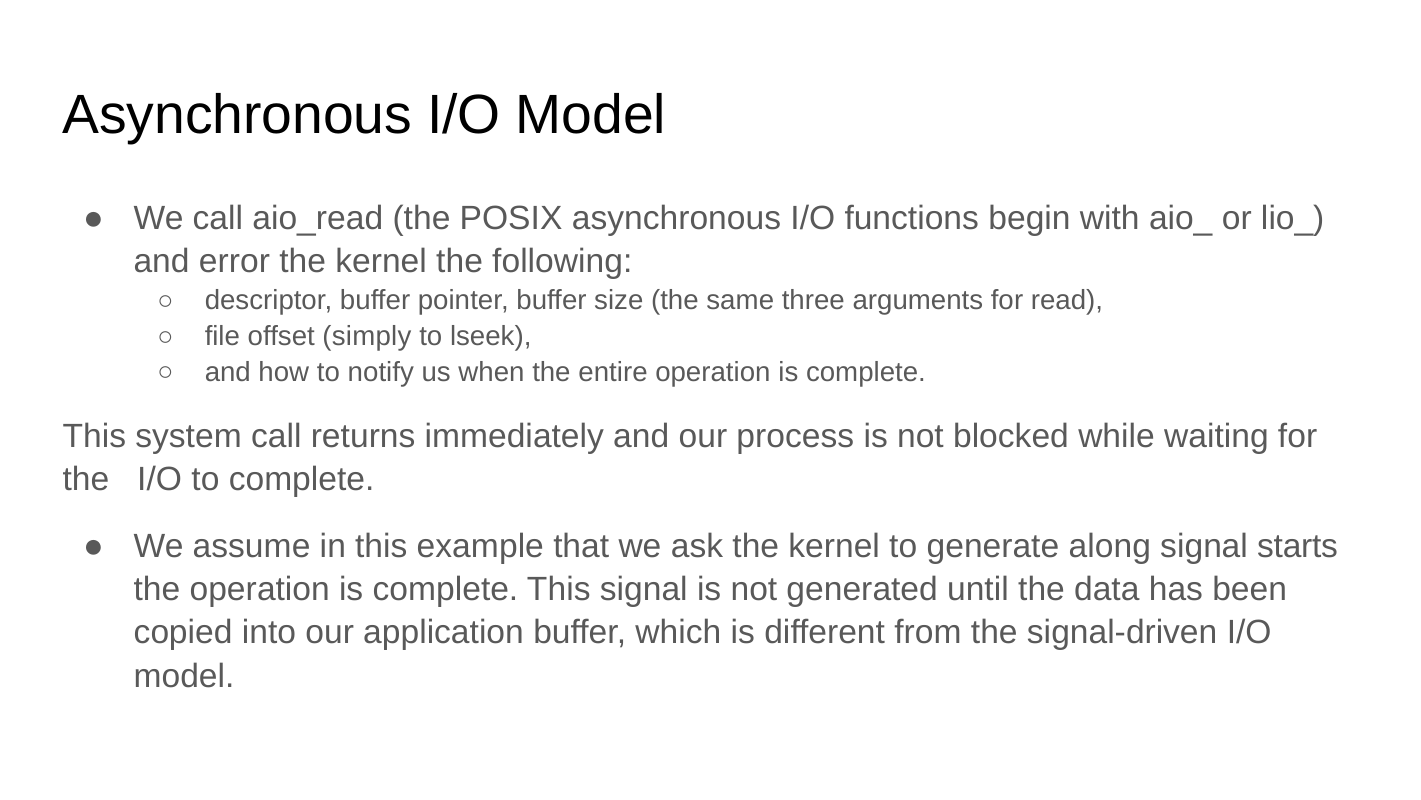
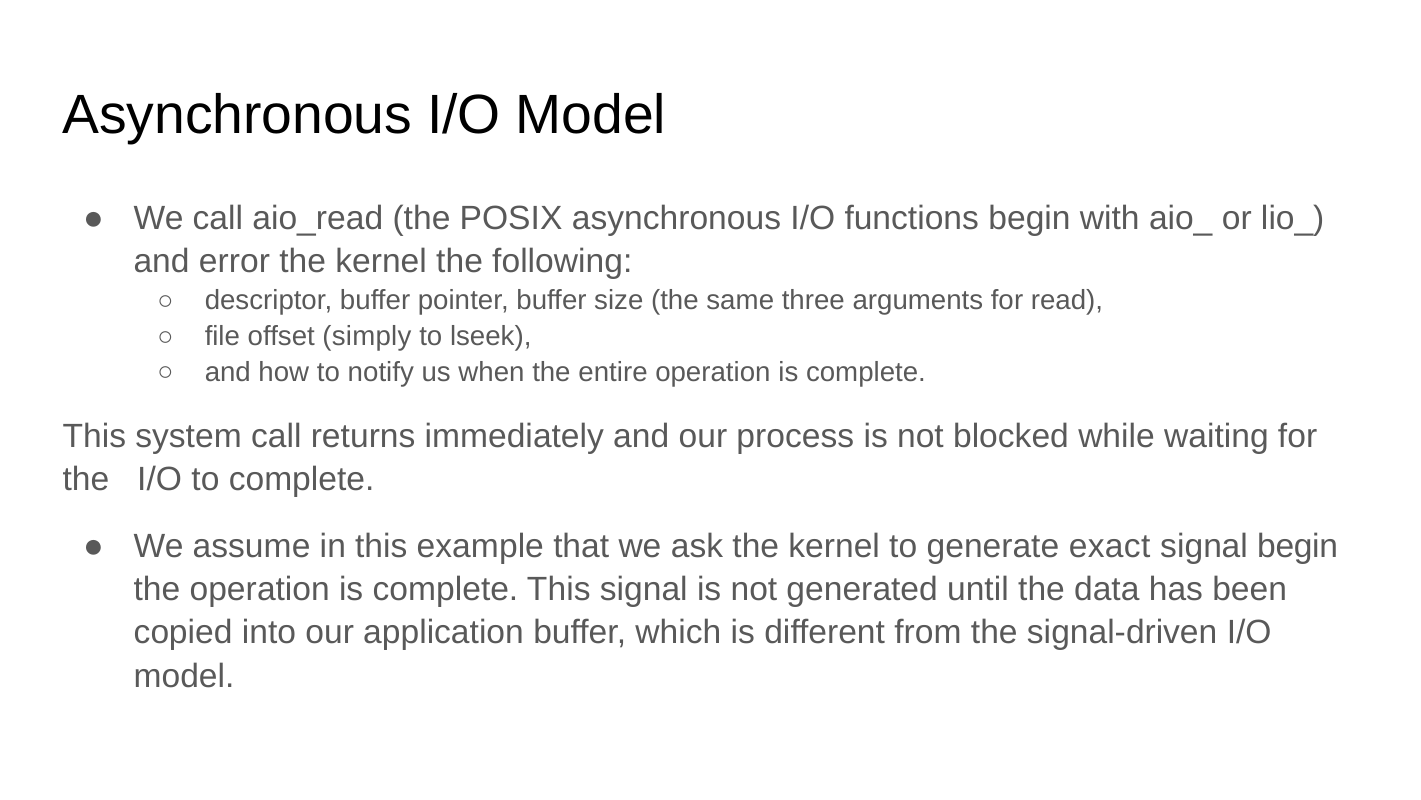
along: along -> exact
signal starts: starts -> begin
